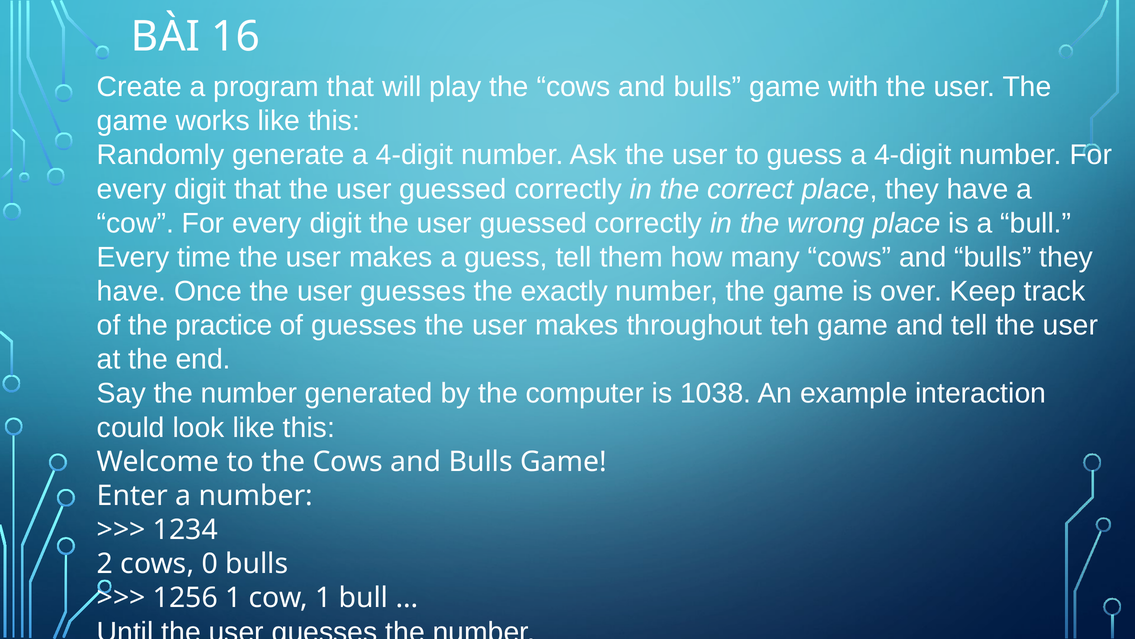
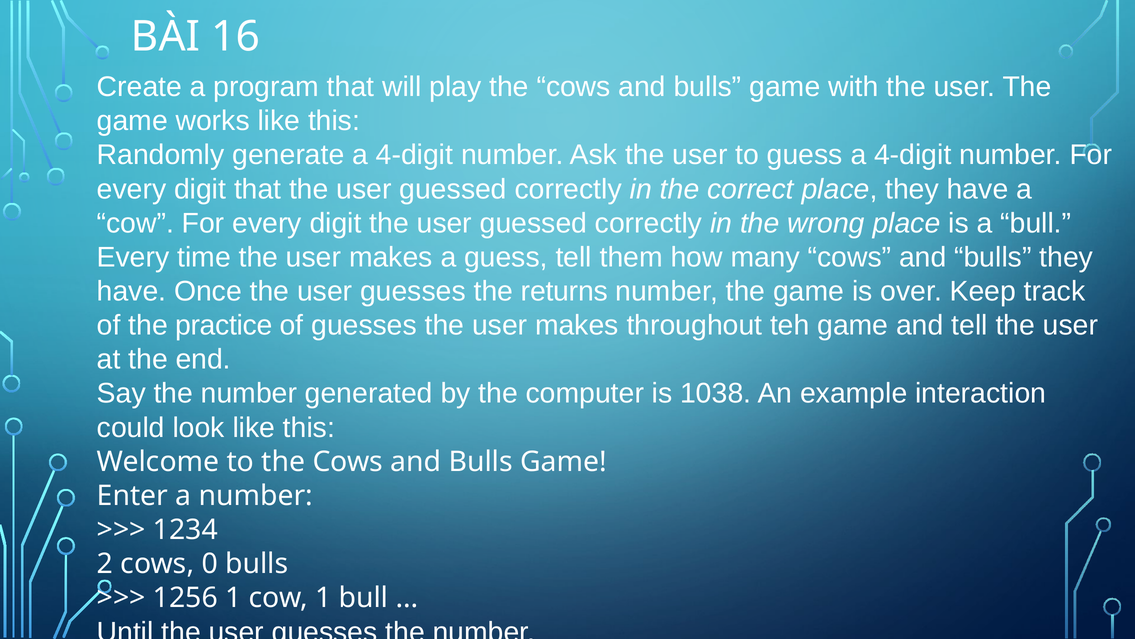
exactly: exactly -> returns
